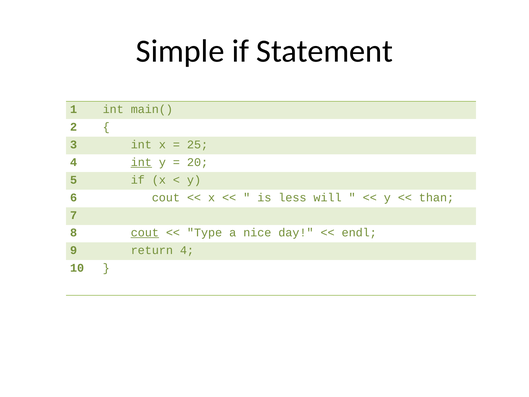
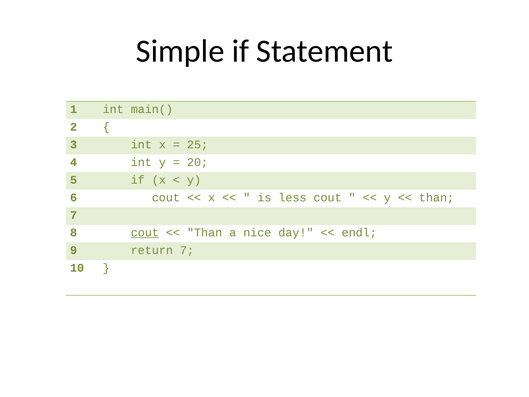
int at (141, 162) underline: present -> none
less will: will -> cout
Type at (205, 233): Type -> Than
return 4: 4 -> 7
